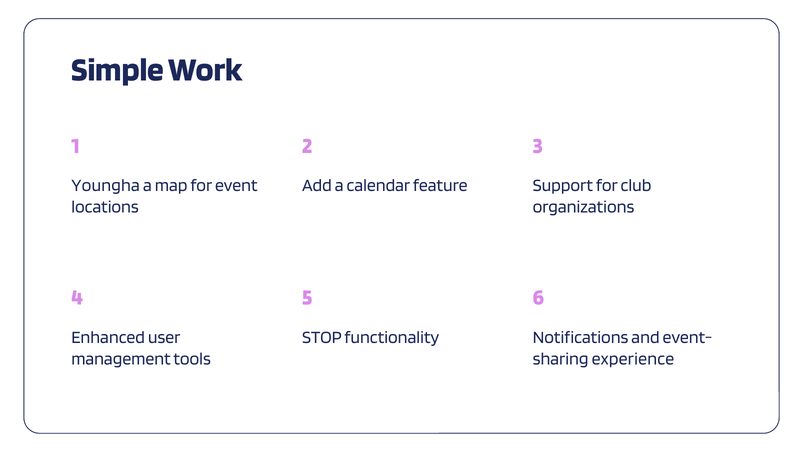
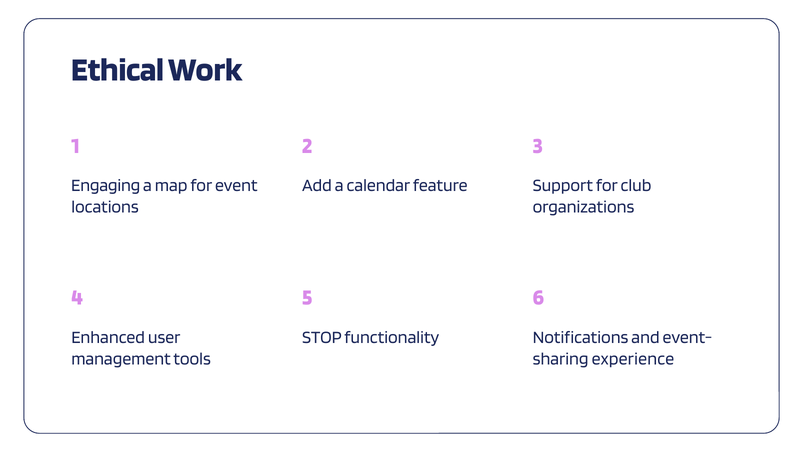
Simple: Simple -> Ethical
Youngha: Youngha -> Engaging
